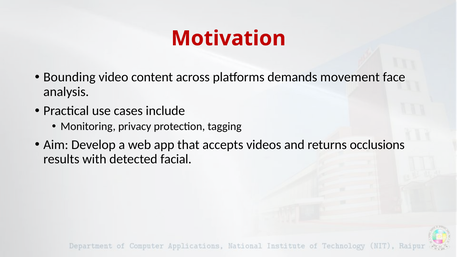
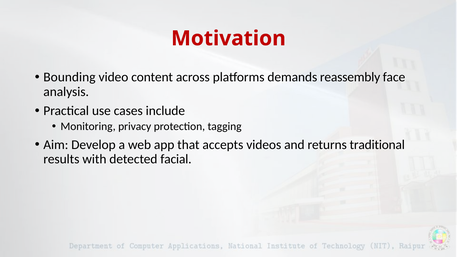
movement: movement -> reassembly
occlusions: occlusions -> traditional
